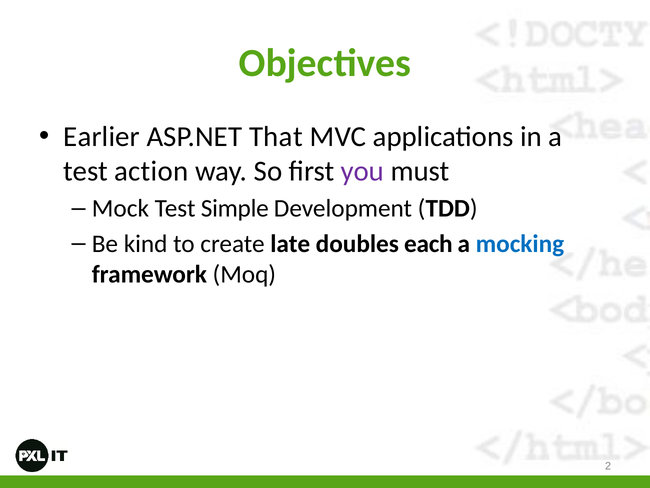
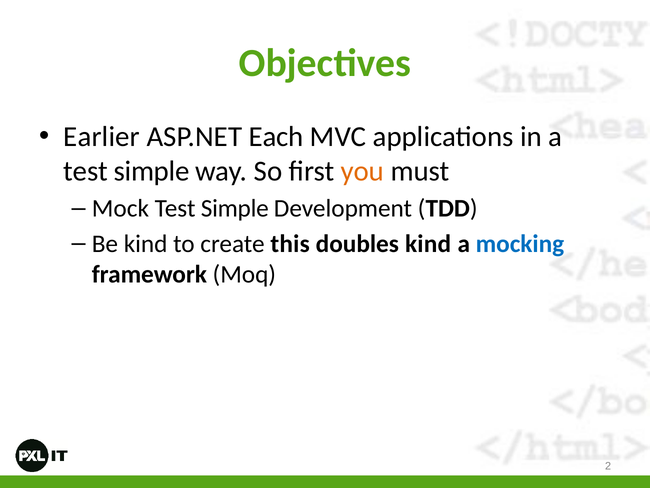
That: That -> Each
action at (151, 171): action -> simple
you colour: purple -> orange
late: late -> this
doubles each: each -> kind
